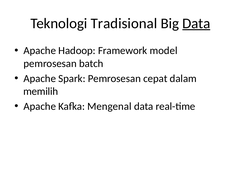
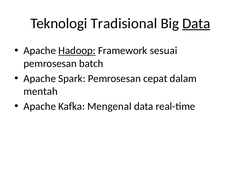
Hadoop underline: none -> present
model: model -> sesuai
memilih: memilih -> mentah
